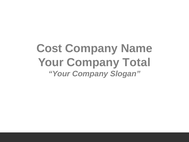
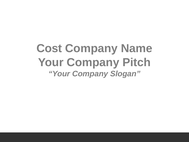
Total: Total -> Pitch
